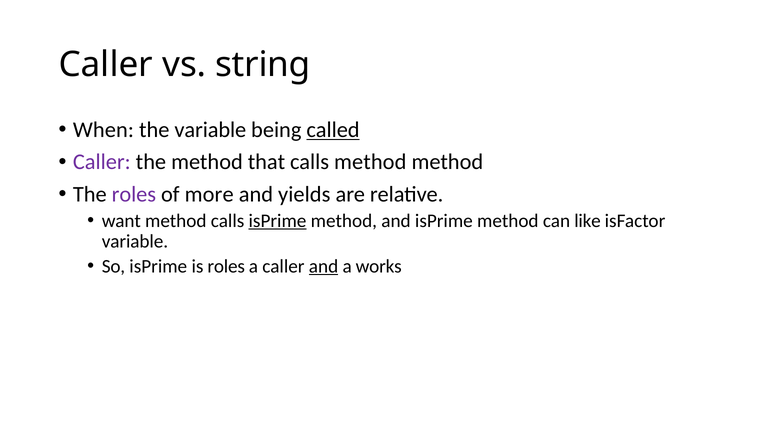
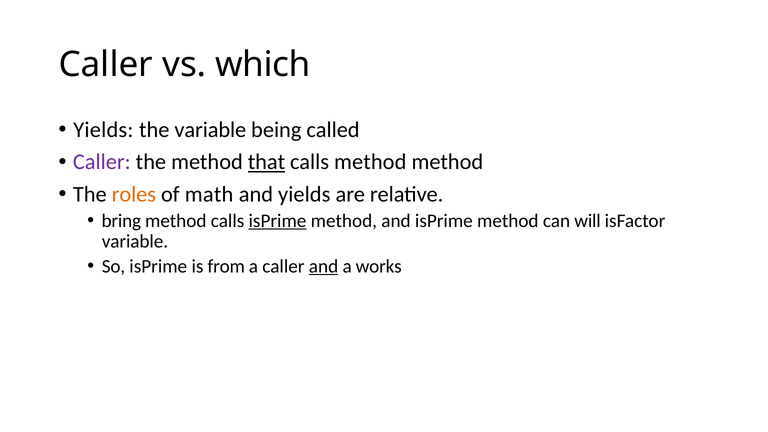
string: string -> which
When at (103, 130): When -> Yields
called underline: present -> none
that underline: none -> present
roles at (134, 194) colour: purple -> orange
more: more -> math
want: want -> bring
like: like -> will
is roles: roles -> from
